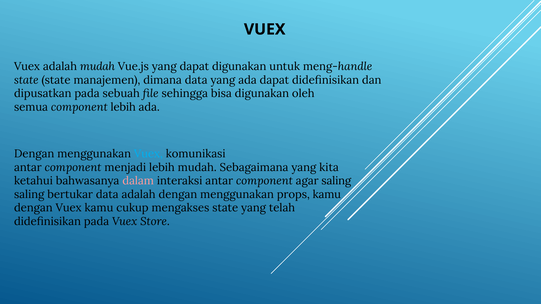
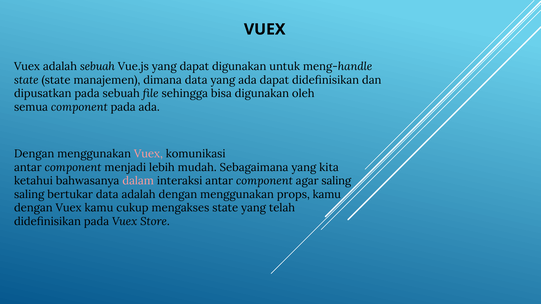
adalah mudah: mudah -> sebuah
component lebih: lebih -> pada
Vuex at (148, 154) colour: light blue -> pink
